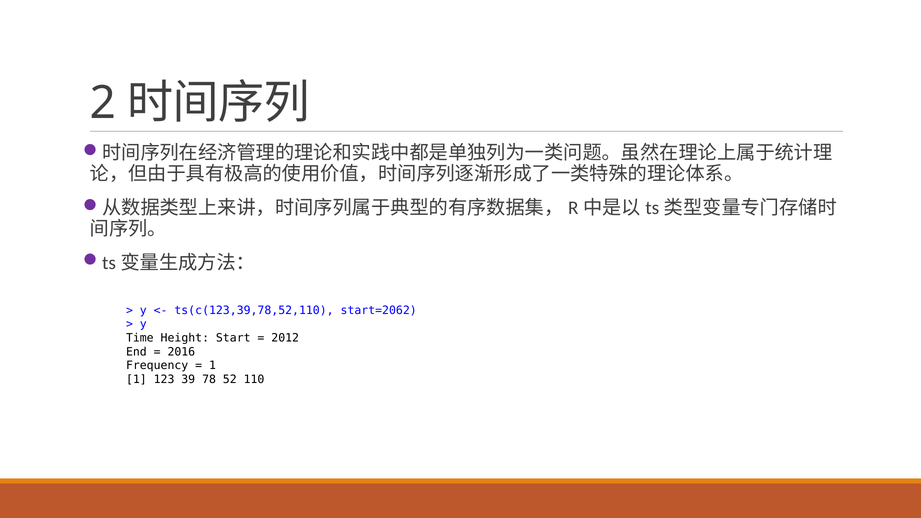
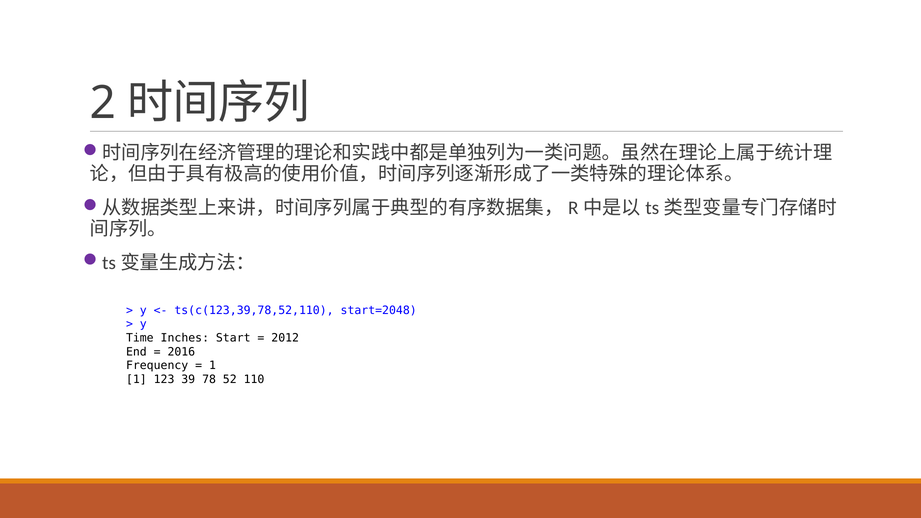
start=2062: start=2062 -> start=2048
Height: Height -> Inches
